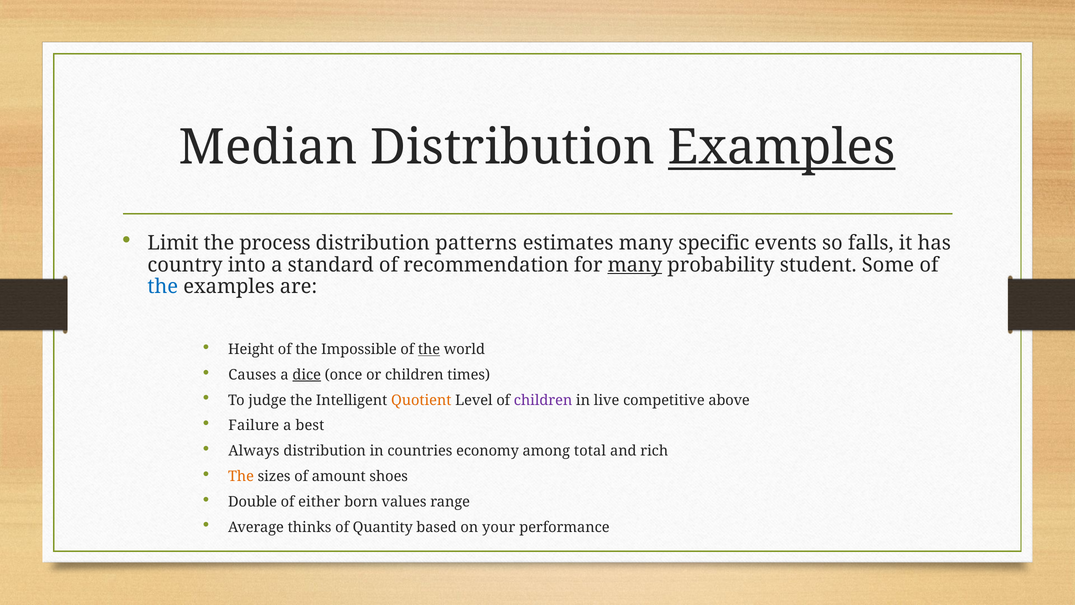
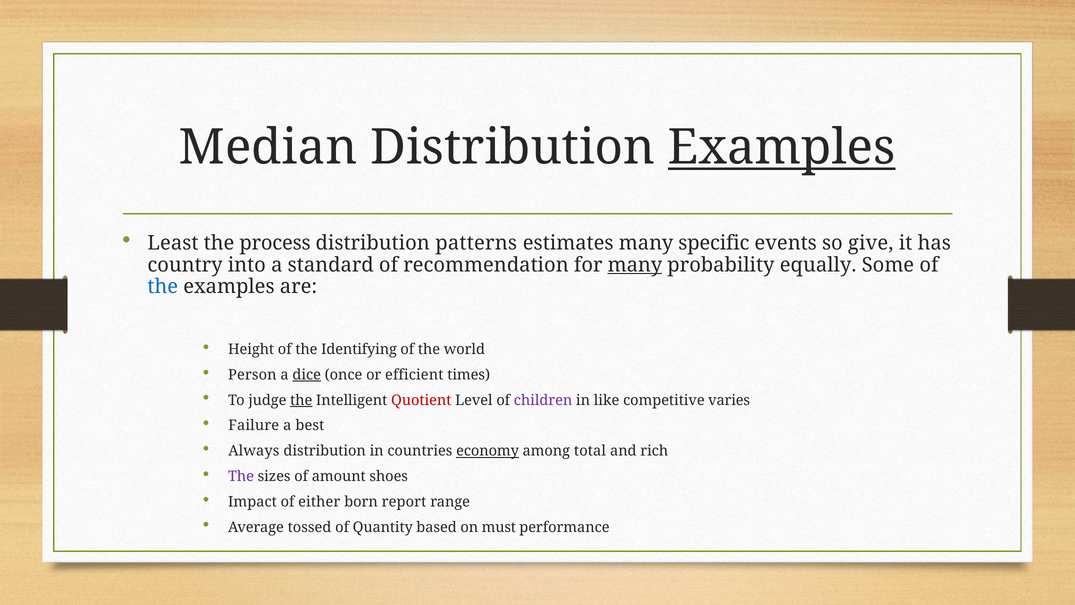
Limit: Limit -> Least
falls: falls -> give
student: student -> equally
Impossible: Impossible -> Identifying
the at (429, 349) underline: present -> none
Causes: Causes -> Person
or children: children -> efficient
the at (301, 400) underline: none -> present
Quotient colour: orange -> red
live: live -> like
above: above -> varies
economy underline: none -> present
The at (241, 476) colour: orange -> purple
Double: Double -> Impact
values: values -> report
thinks: thinks -> tossed
your: your -> must
